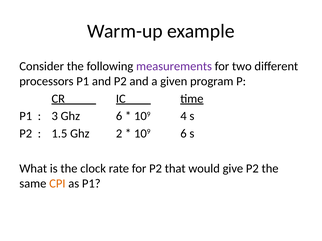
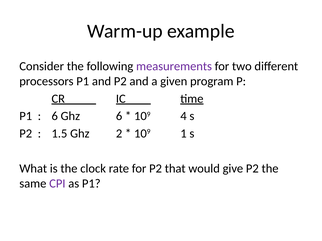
3 at (55, 116): 3 -> 6
109 6: 6 -> 1
CPI colour: orange -> purple
